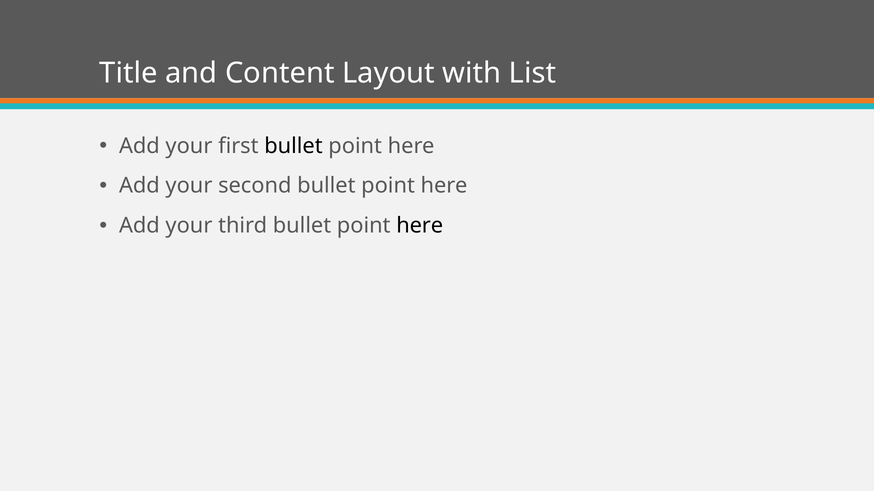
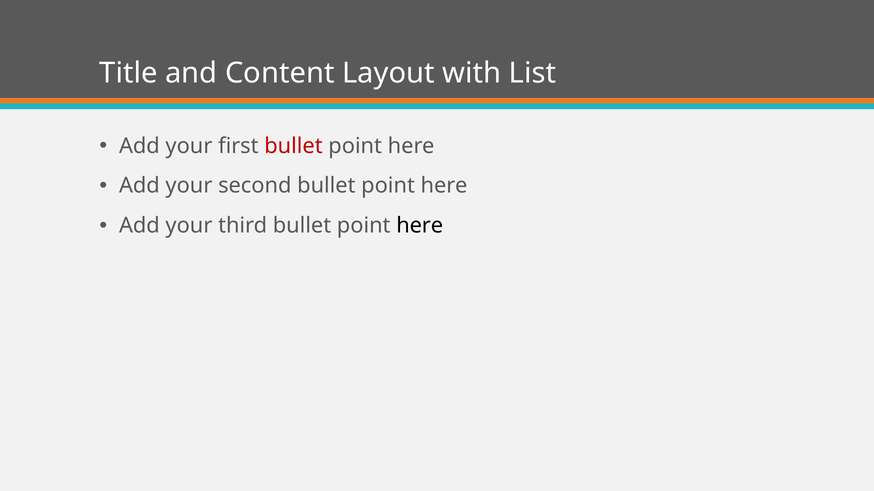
bullet at (293, 146) colour: black -> red
